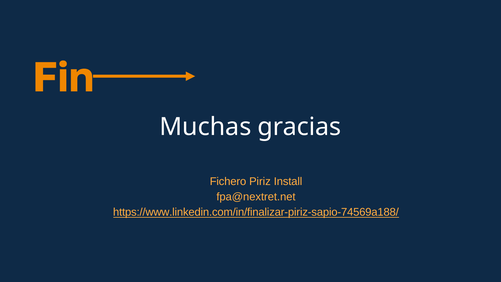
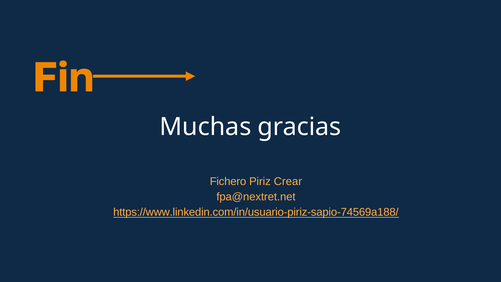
Install: Install -> Crear
https://www.linkedin.com/in/finalizar-piriz-sapio-74569a188/: https://www.linkedin.com/in/finalizar-piriz-sapio-74569a188/ -> https://www.linkedin.com/in/usuario-piriz-sapio-74569a188/
